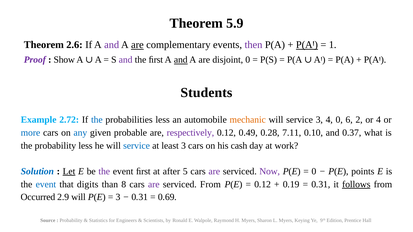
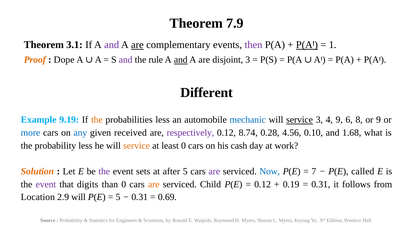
5.9: 5.9 -> 7.9
2.6: 2.6 -> 3.1
Proof colour: purple -> orange
Show: Show -> Dope
the ﬁrst: ﬁrst -> rule
disjoint 0: 0 -> 3
Students: Students -> Different
2.72: 2.72 -> 9.19
the at (97, 120) colour: blue -> orange
mechanic colour: orange -> blue
service at (300, 120) underline: none -> present
4 0: 0 -> 9
2: 2 -> 8
or 4: 4 -> 9
probable: probable -> received
0.49: 0.49 -> 8.74
7.11: 7.11 -> 4.56
0.37: 0.37 -> 1.68
service at (137, 146) colour: blue -> orange
least 3: 3 -> 0
Solution colour: blue -> orange
Let underline: present -> none
event ﬁrst: ﬁrst -> sets
Now colour: purple -> blue
0 at (314, 172): 0 -> 7
points: points -> called
event at (46, 185) colour: blue -> purple
than 8: 8 -> 0
are at (154, 185) colour: purple -> orange
serviced From: From -> Child
follows underline: present -> none
Occurred: Occurred -> Location
3 at (118, 197): 3 -> 5
